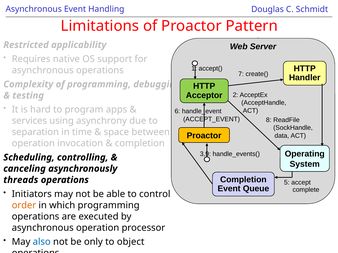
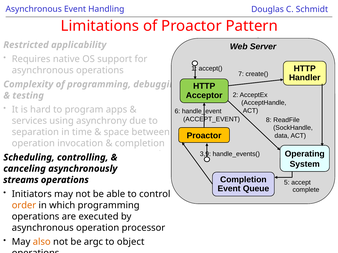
threads: threads -> streams
also colour: blue -> orange
only: only -> argc
